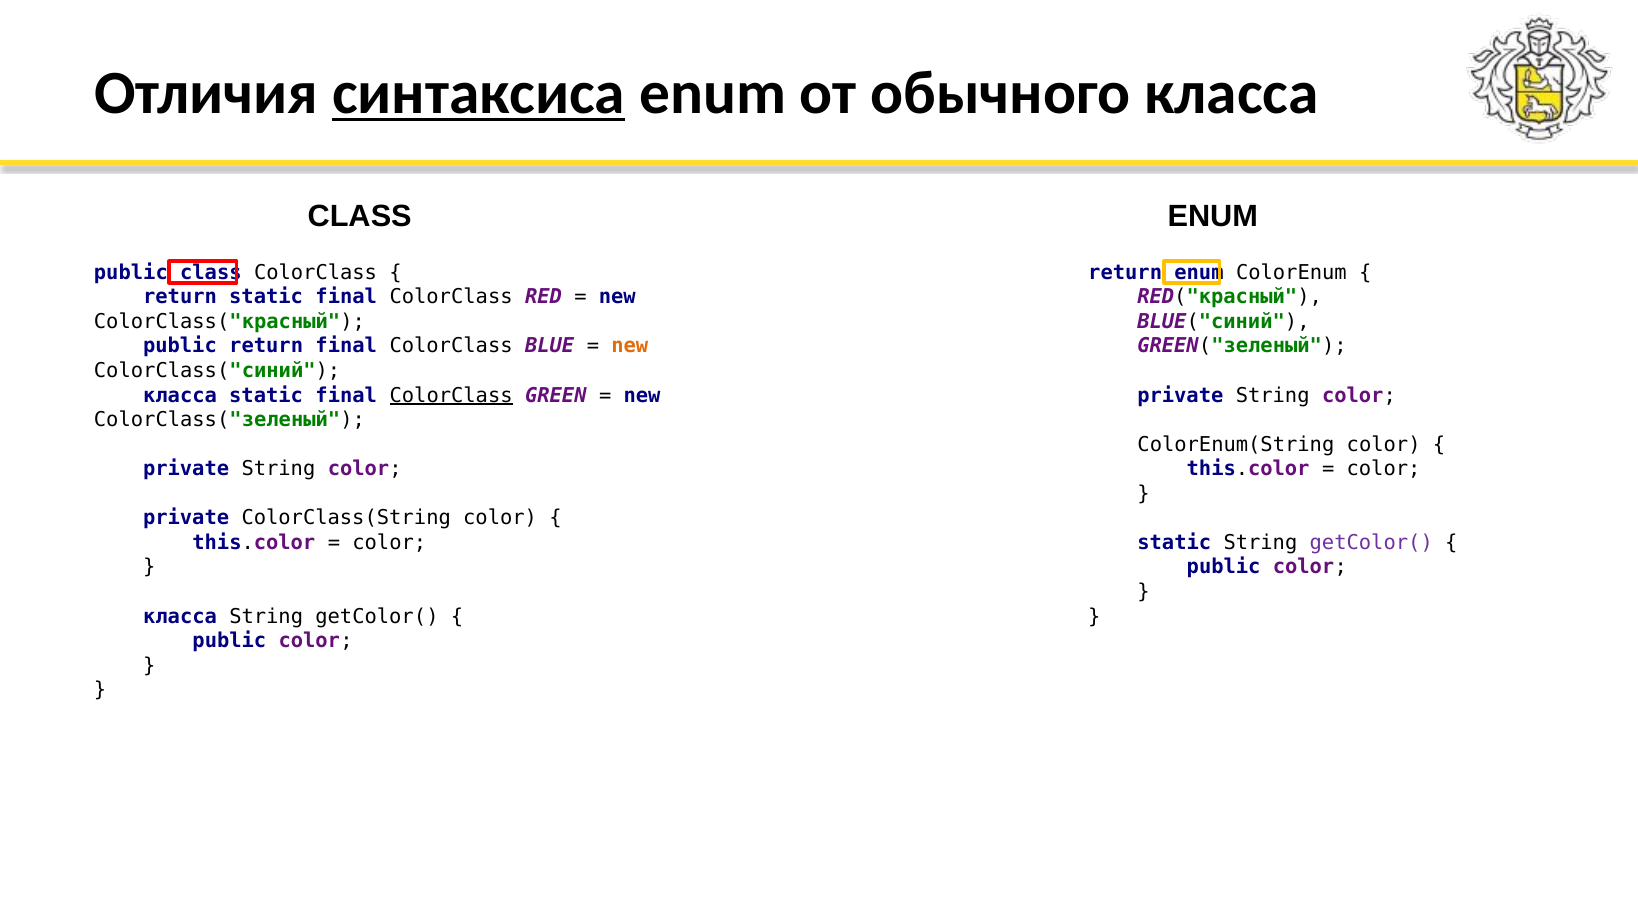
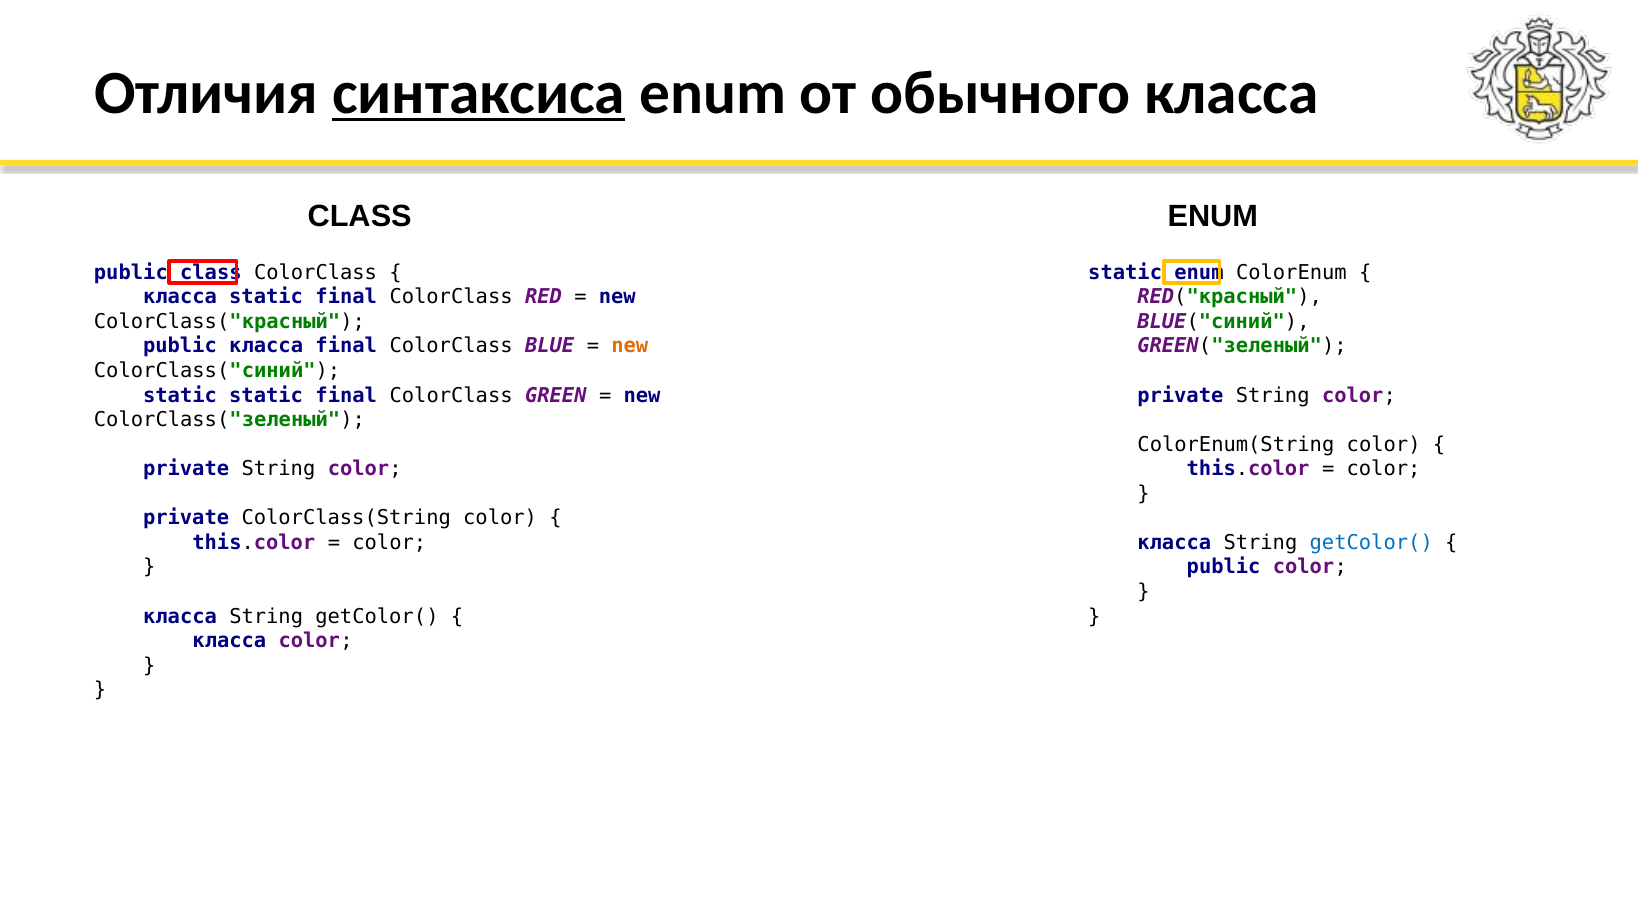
return at (1125, 273): return -> static
return at (180, 297): return -> класса
public return: return -> класса
класса at (180, 395): класса -> static
ColorClass at (451, 395) underline: present -> none
static at (1174, 543): static -> класса
getColor( at (1371, 543) colour: purple -> blue
public at (229, 641): public -> класса
